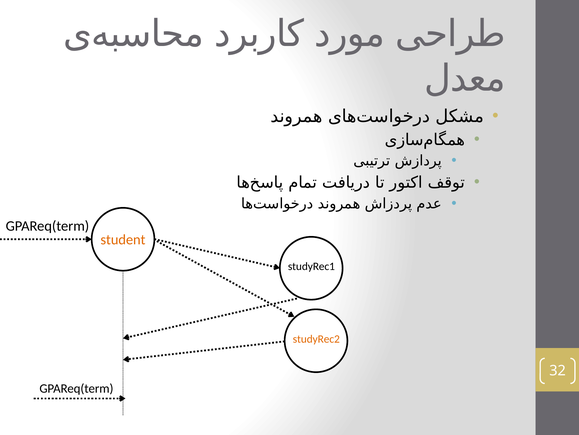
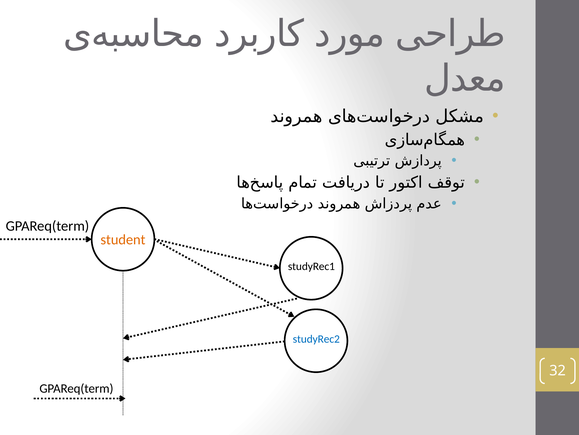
studyRec2 colour: orange -> blue
